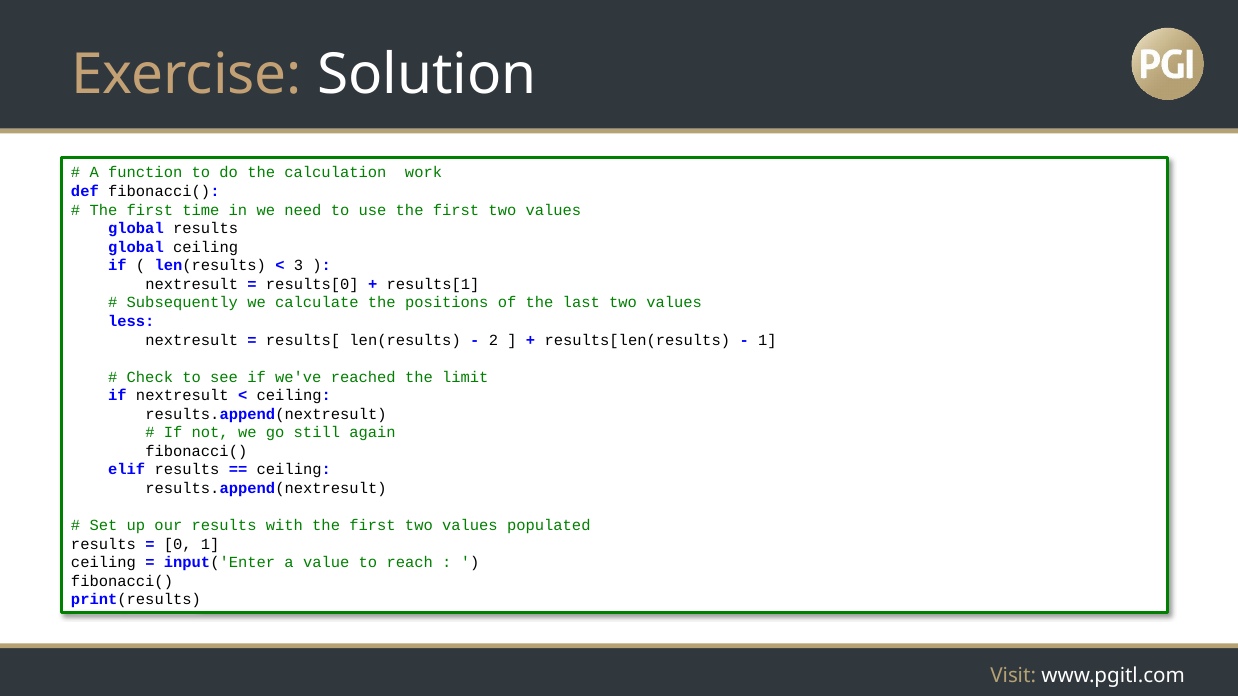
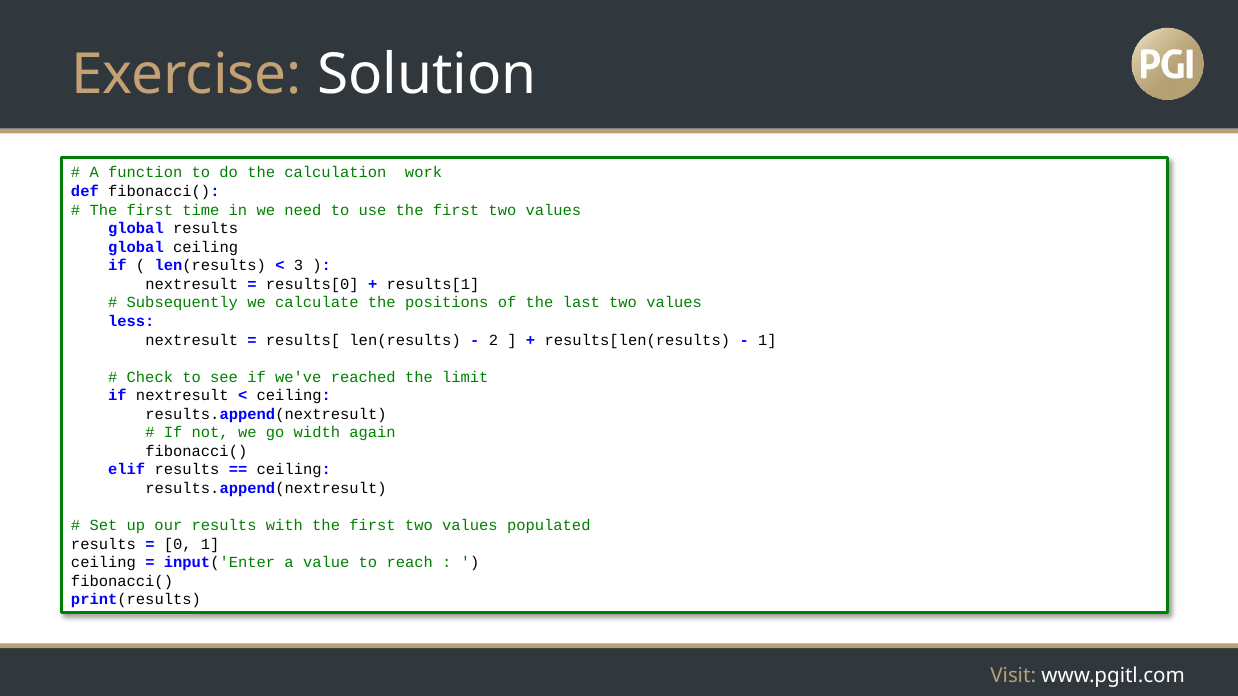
still: still -> width
